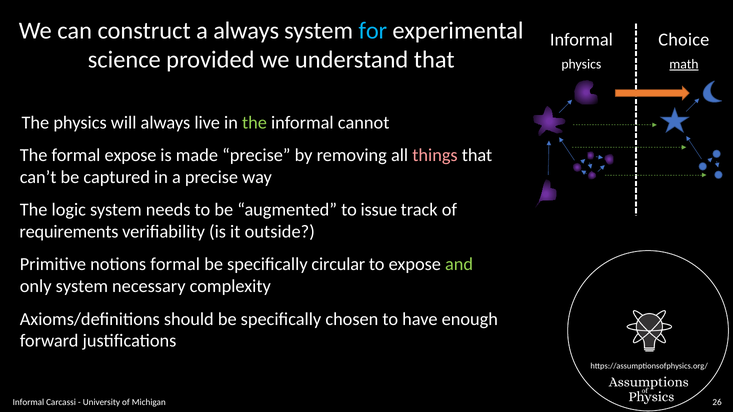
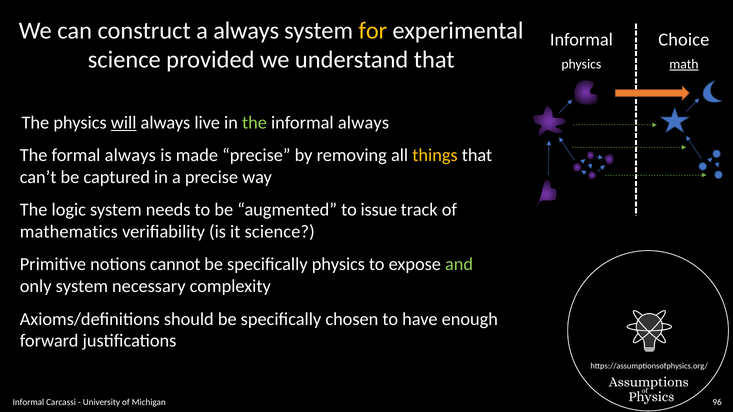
for colour: light blue -> yellow
will underline: none -> present
informal cannot: cannot -> always
formal expose: expose -> always
things colour: pink -> yellow
requirements: requirements -> mathematics
it outside: outside -> science
notions formal: formal -> cannot
specifically circular: circular -> physics
26: 26 -> 96
